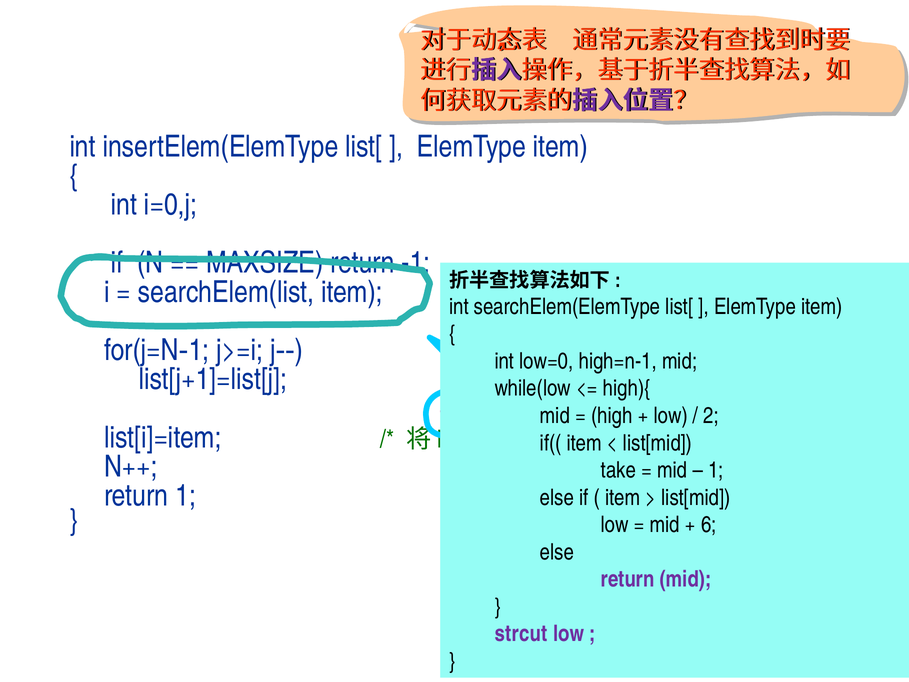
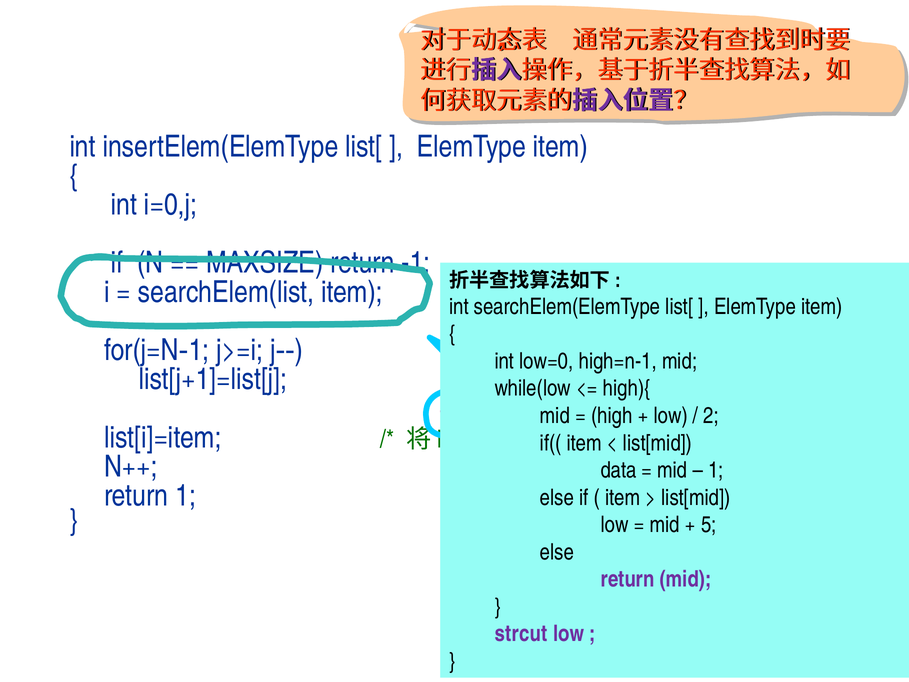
take: take -> data
6: 6 -> 5
